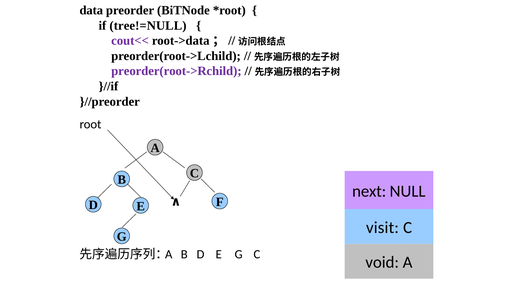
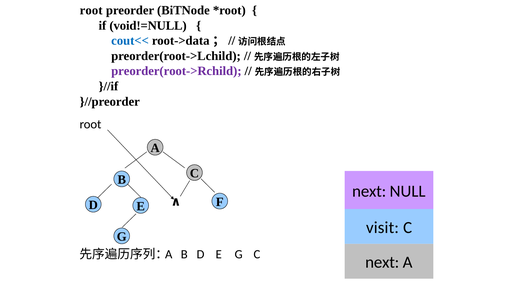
data at (91, 10): data -> root
tree!=NULL: tree!=NULL -> void!=NULL
cout<< colour: purple -> blue
void at (382, 262): void -> next
